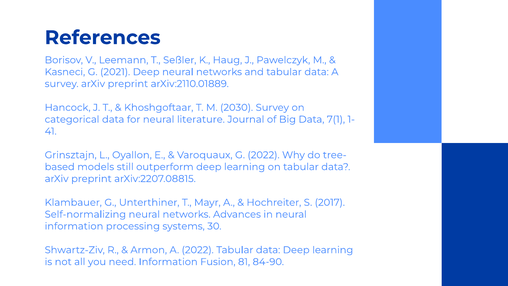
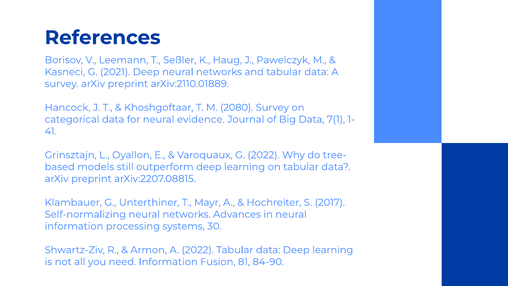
2030: 2030 -> 2080
literature: literature -> evidence
